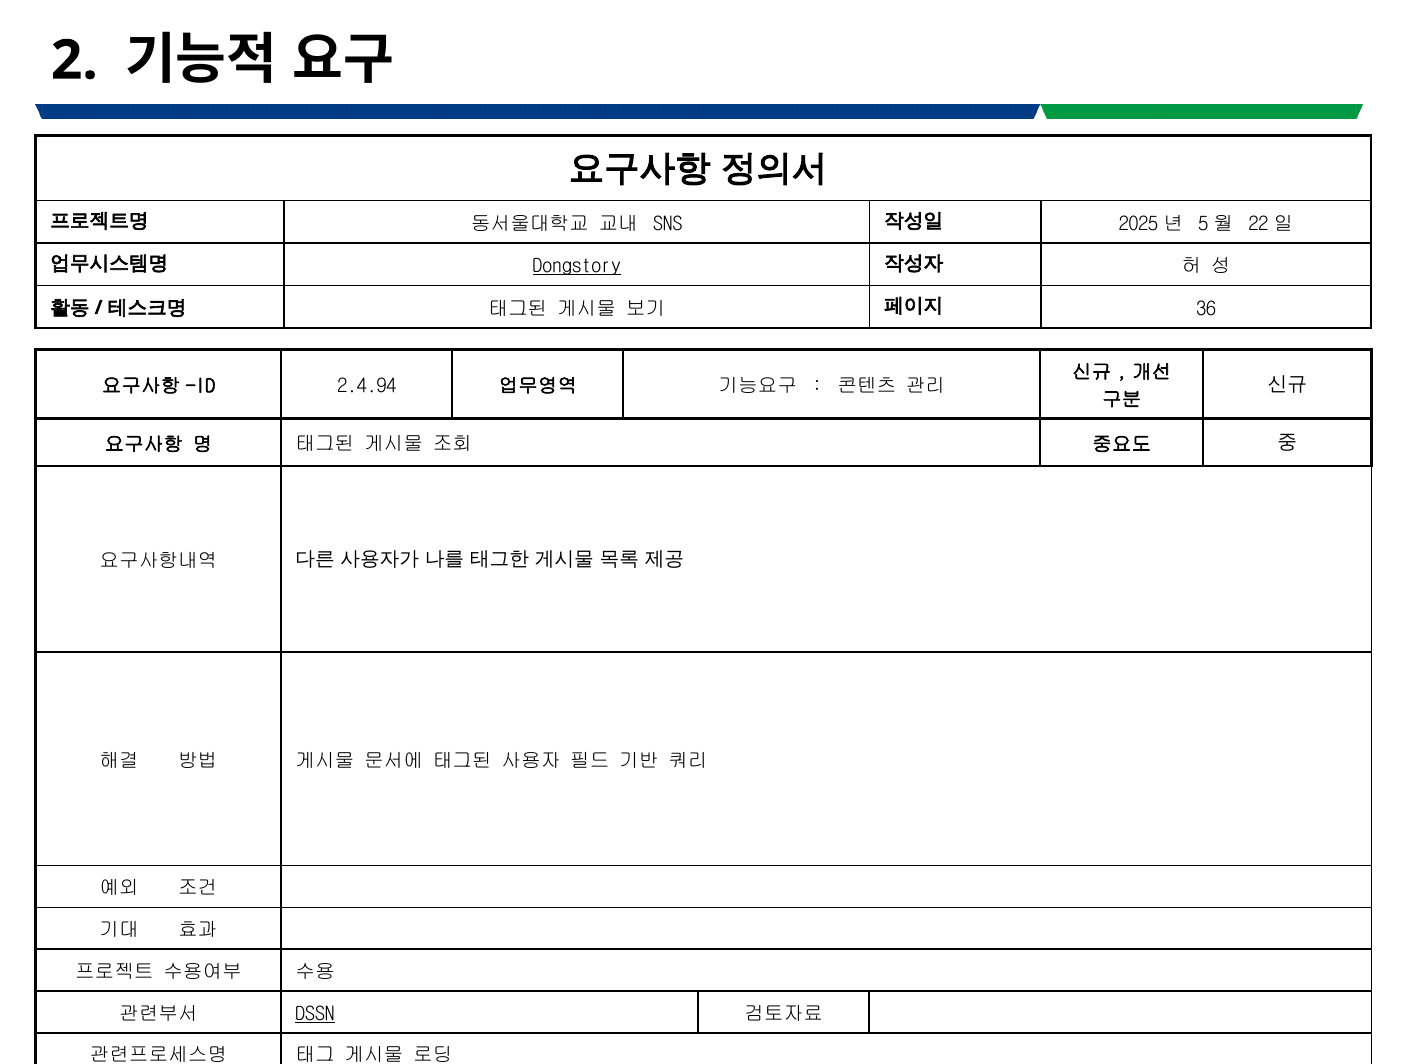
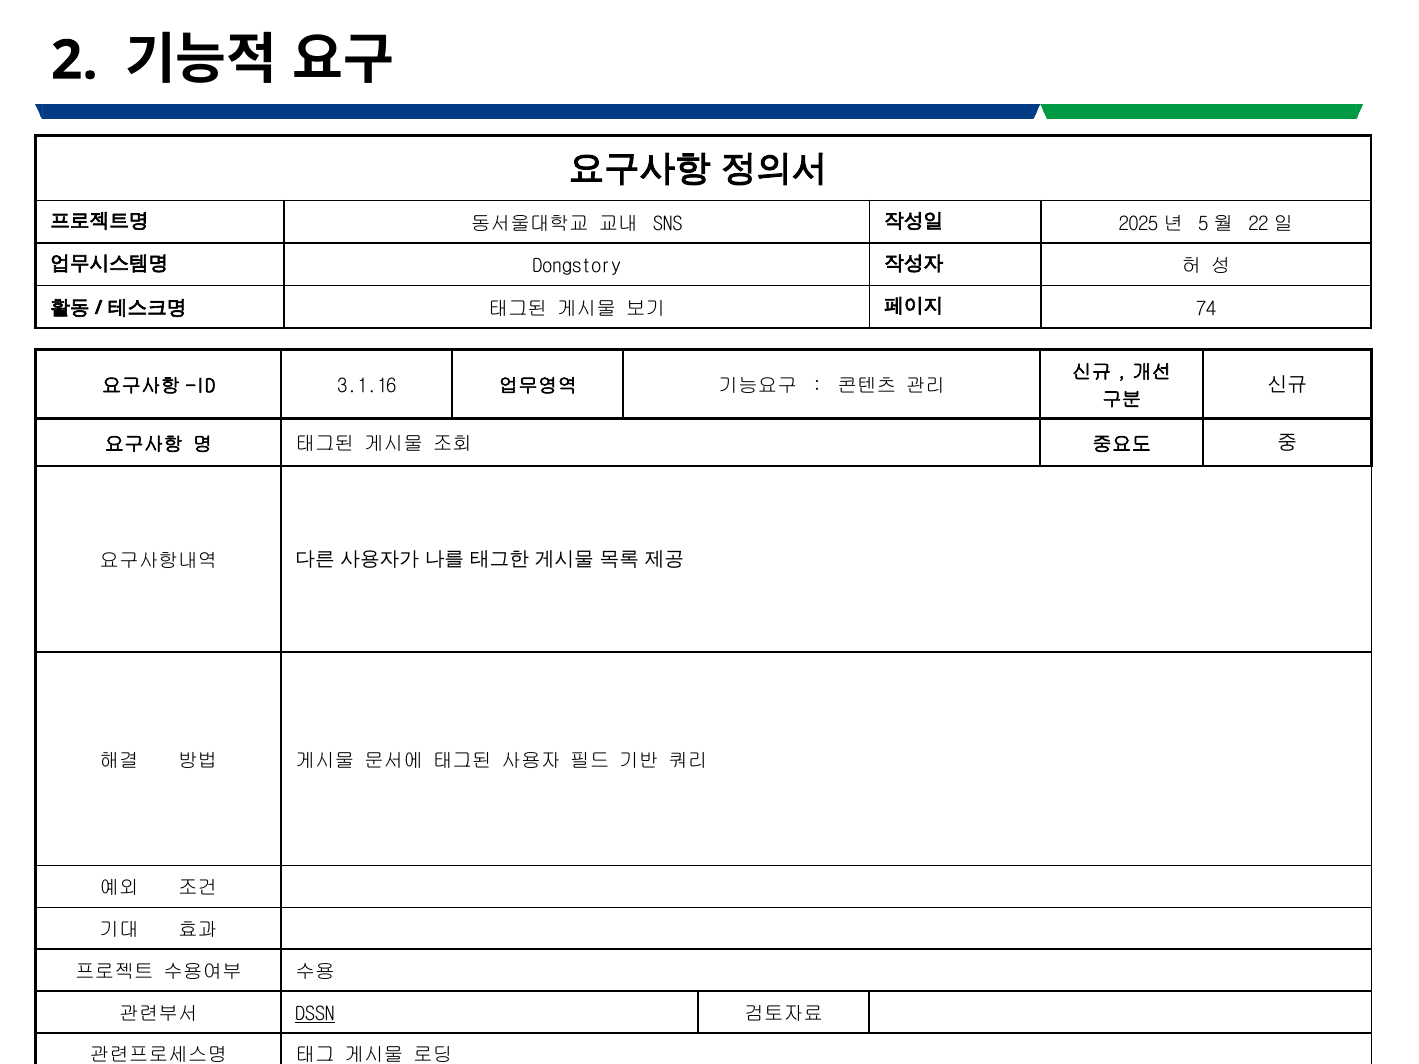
Dongstory underline: present -> none
36: 36 -> 74
2.4.94: 2.4.94 -> 3.1.16
